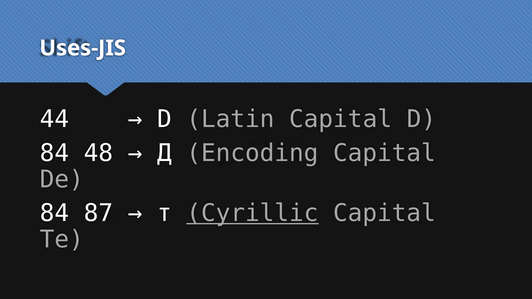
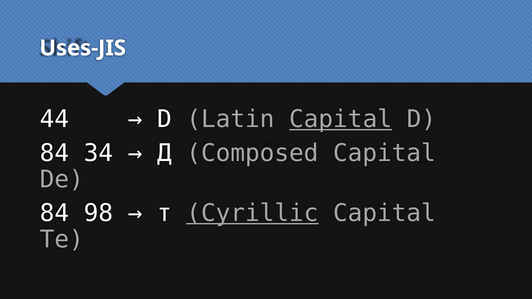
Capital at (341, 119) underline: none -> present
48: 48 -> 34
Encoding: Encoding -> Composed
87: 87 -> 98
